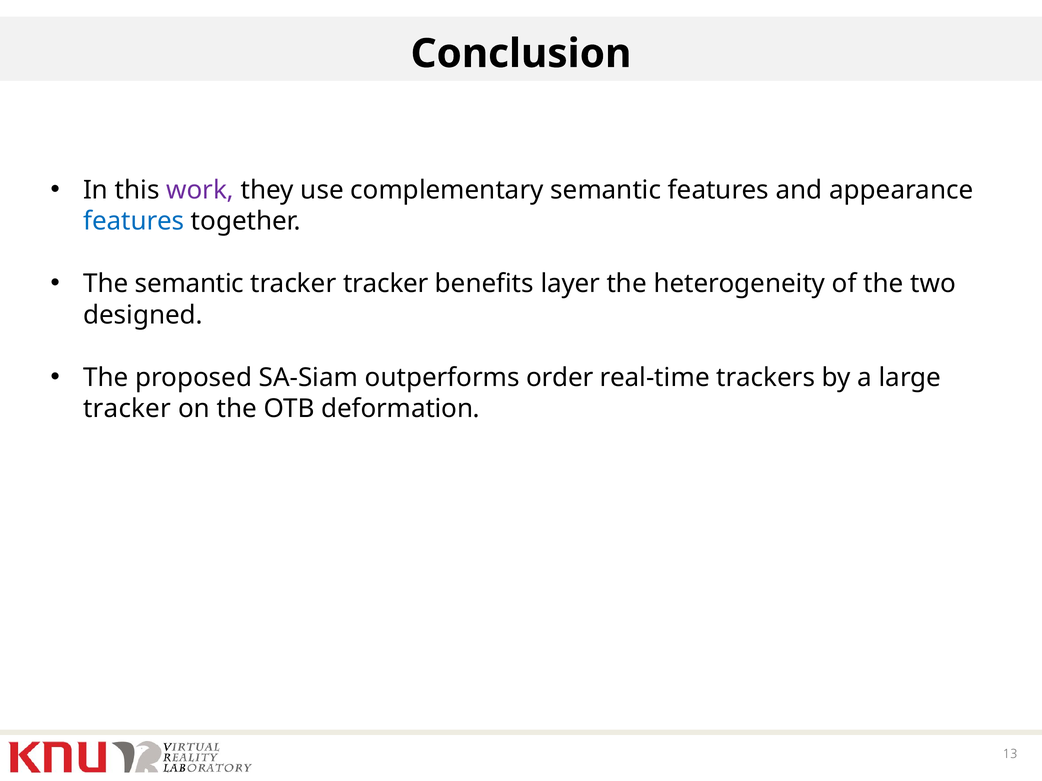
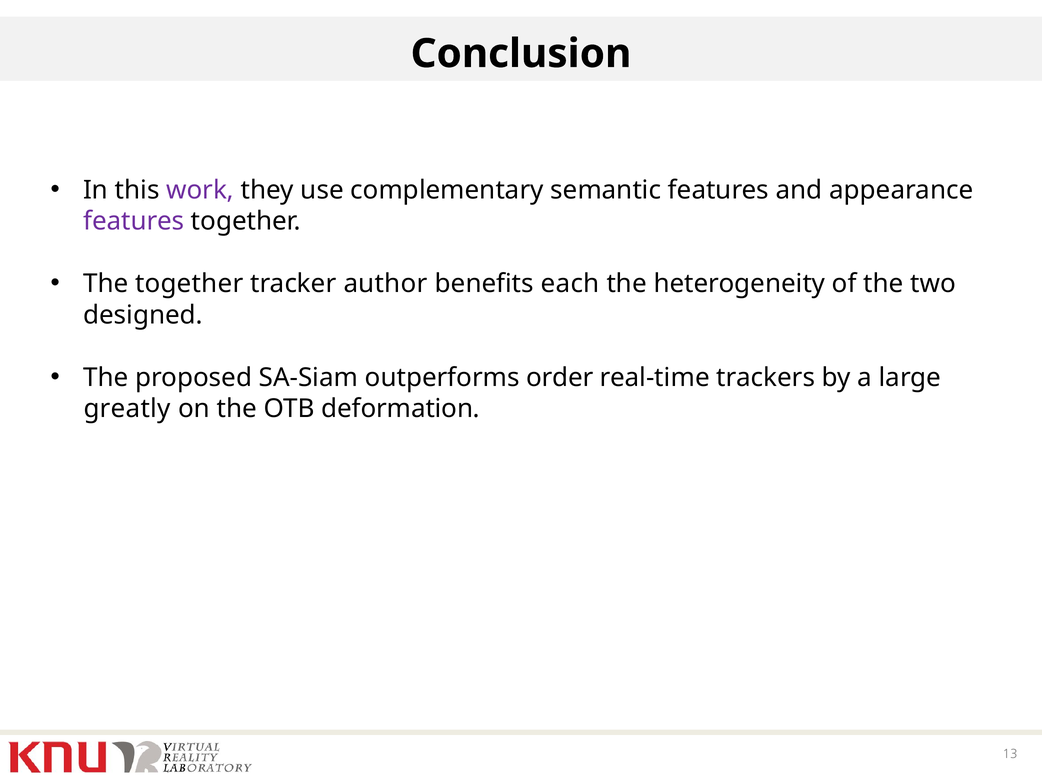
features at (134, 221) colour: blue -> purple
The semantic: semantic -> together
tracker tracker: tracker -> author
layer: layer -> each
tracker at (127, 409): tracker -> greatly
